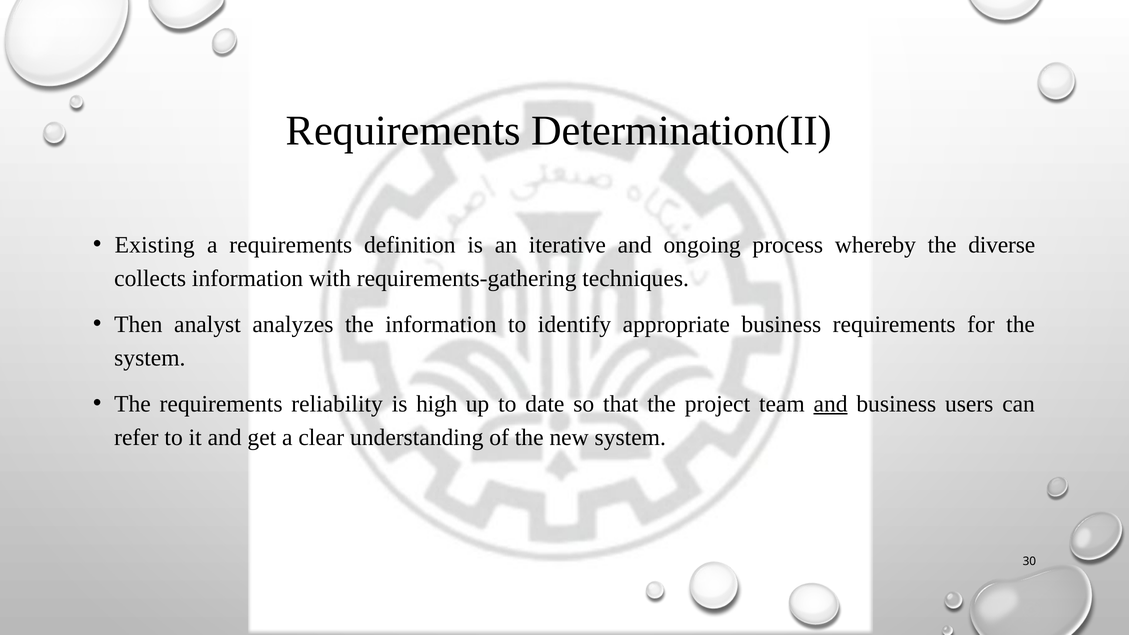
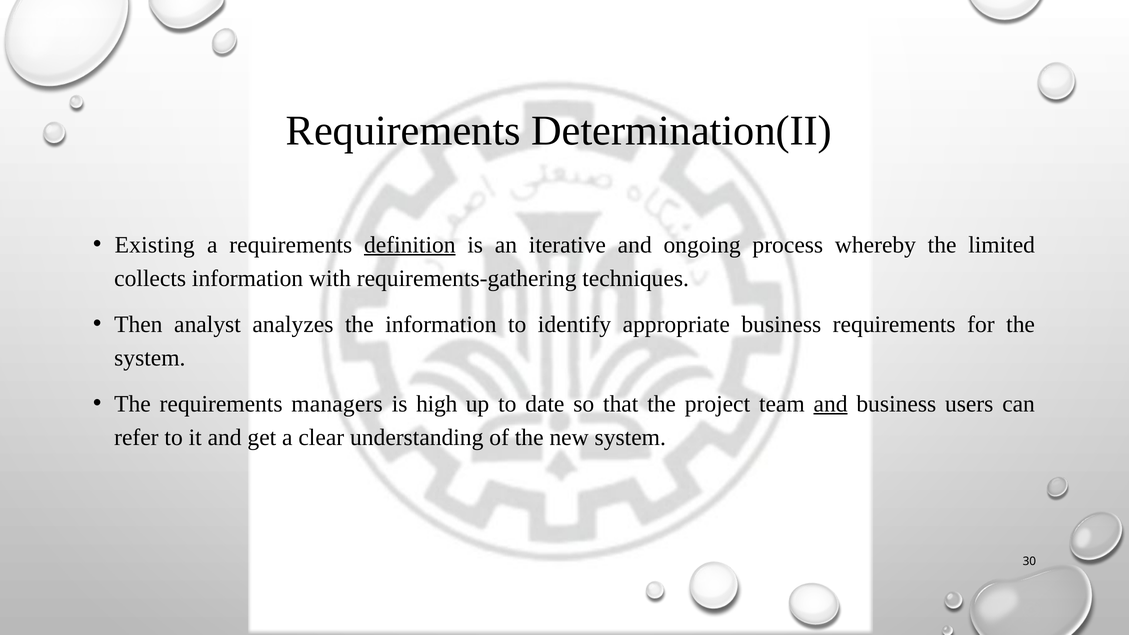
definition underline: none -> present
diverse: diverse -> limited
reliability: reliability -> managers
